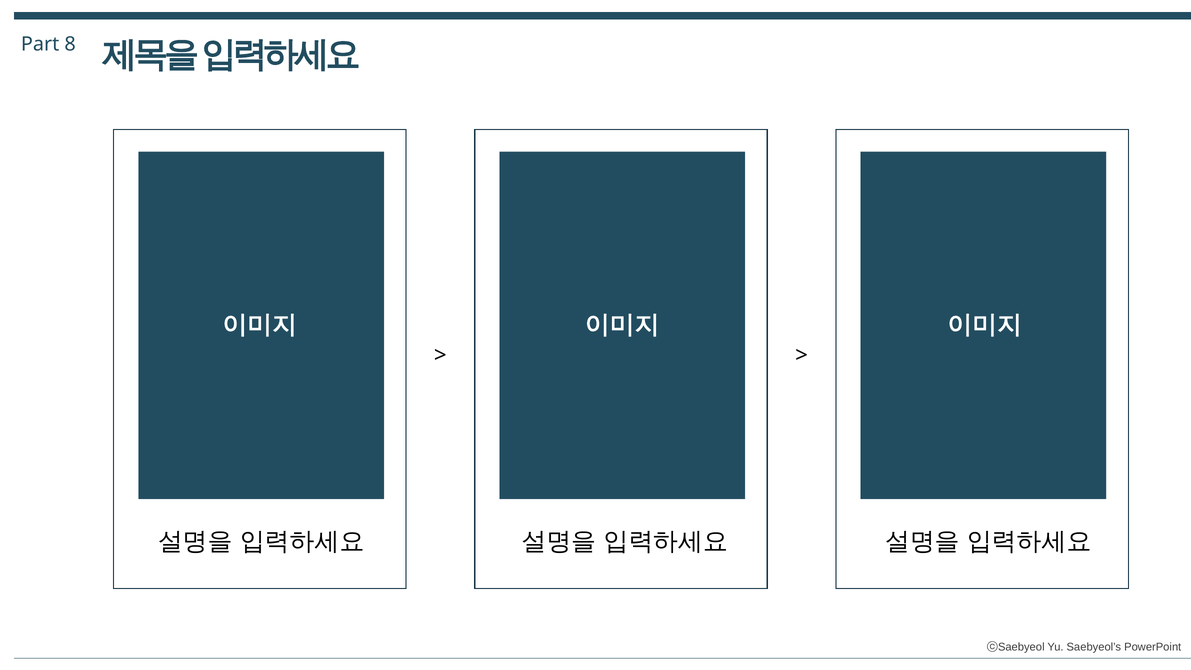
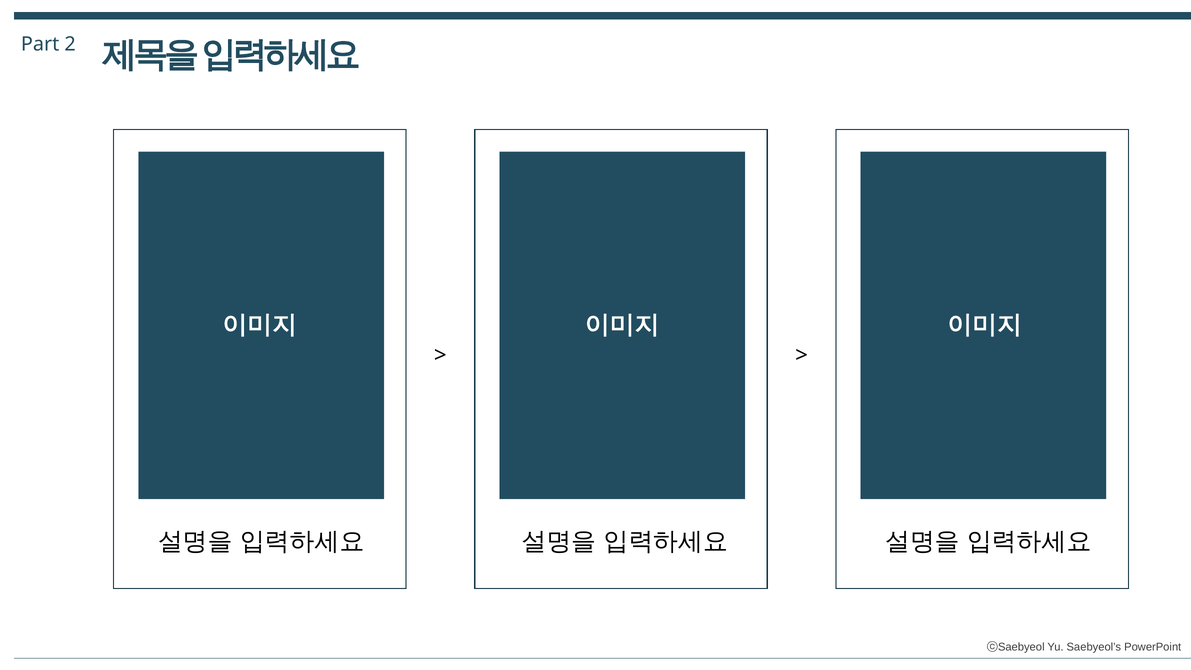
8: 8 -> 2
